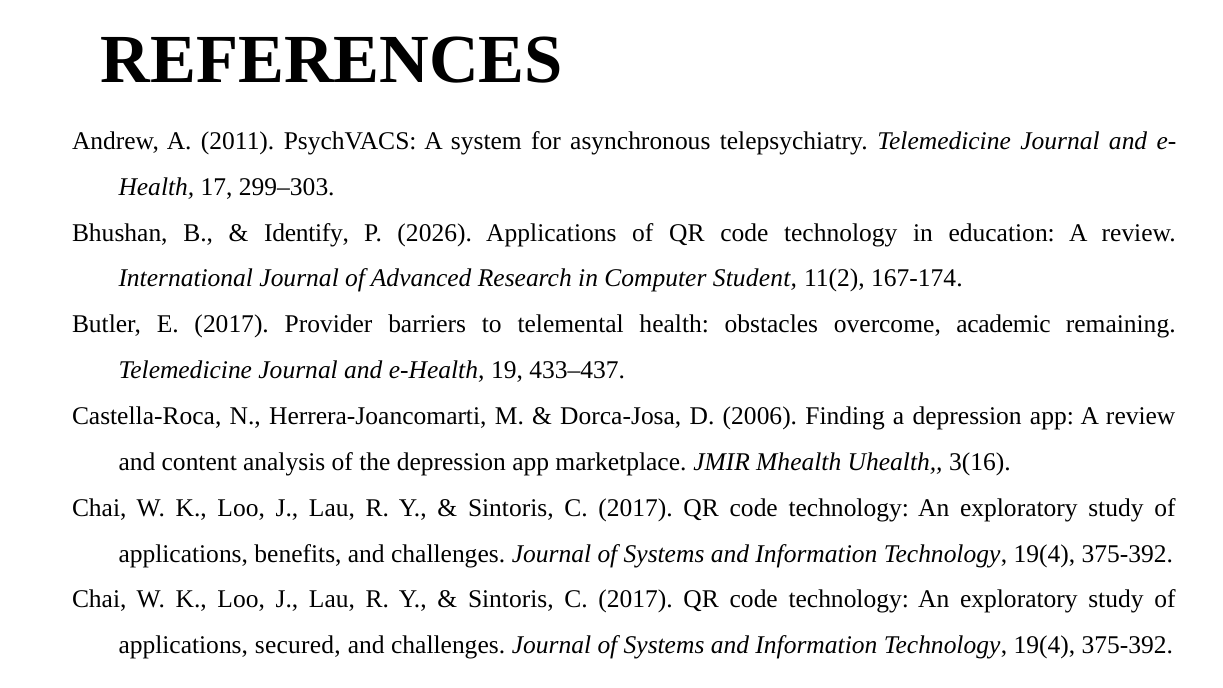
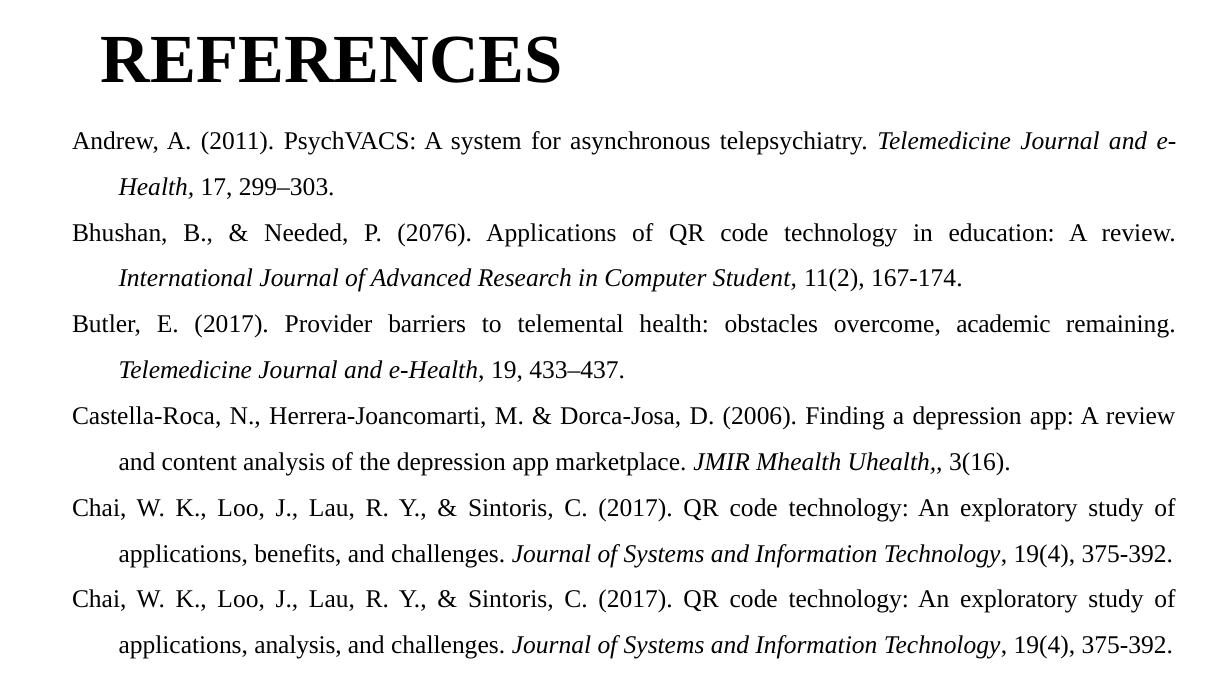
Identify: Identify -> Needed
2026: 2026 -> 2076
applications secured: secured -> analysis
